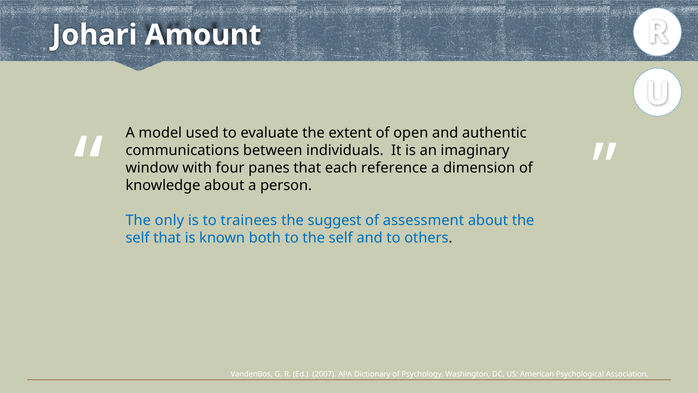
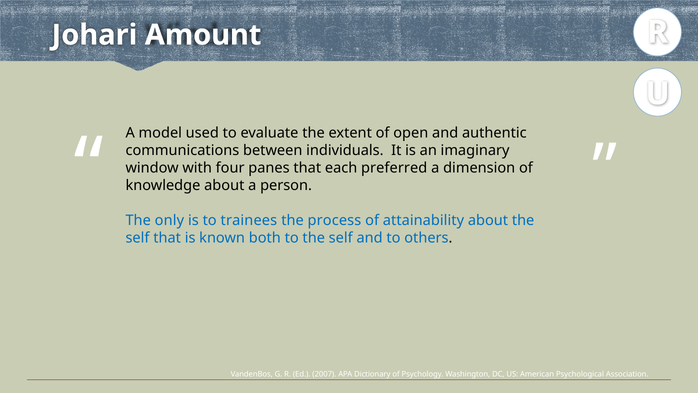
reference: reference -> preferred
suggest: suggest -> process
assessment: assessment -> attainability
